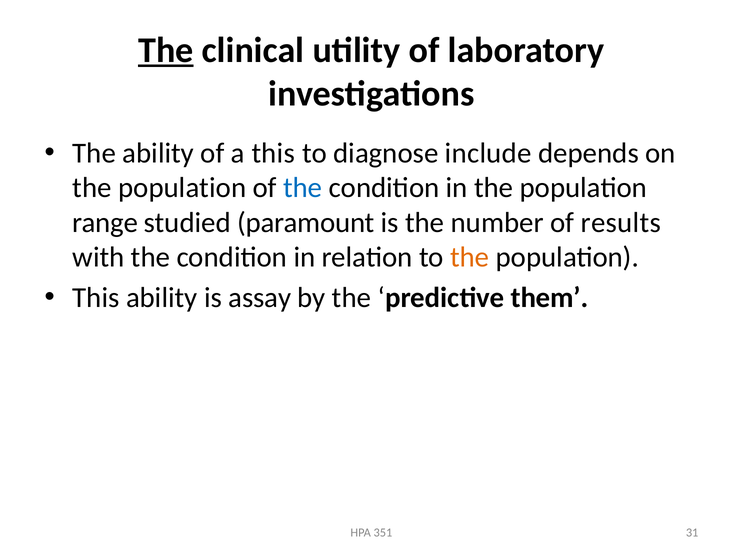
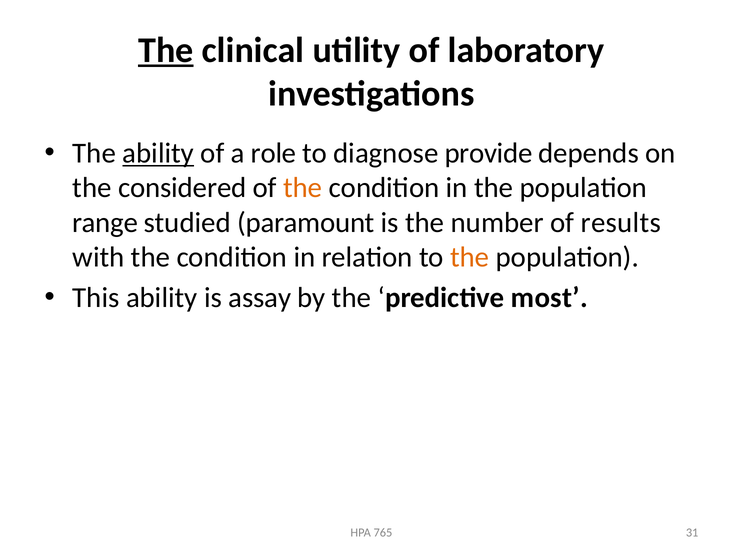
ability at (158, 153) underline: none -> present
a this: this -> role
include: include -> provide
population at (182, 188): population -> considered
the at (303, 188) colour: blue -> orange
them: them -> most
351: 351 -> 765
